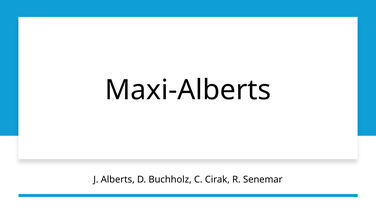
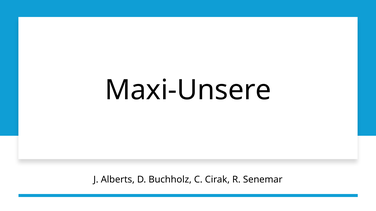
Maxi-Alberts: Maxi-Alberts -> Maxi-Unsere
